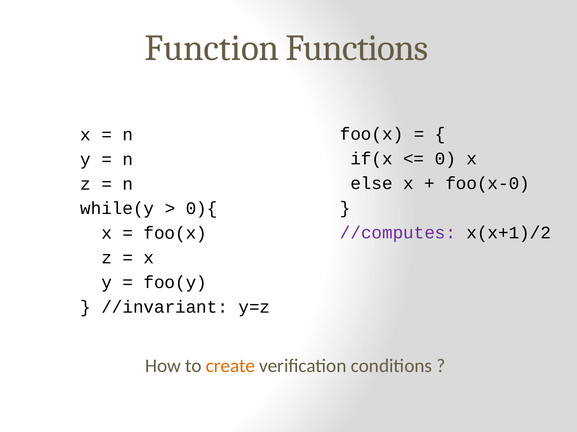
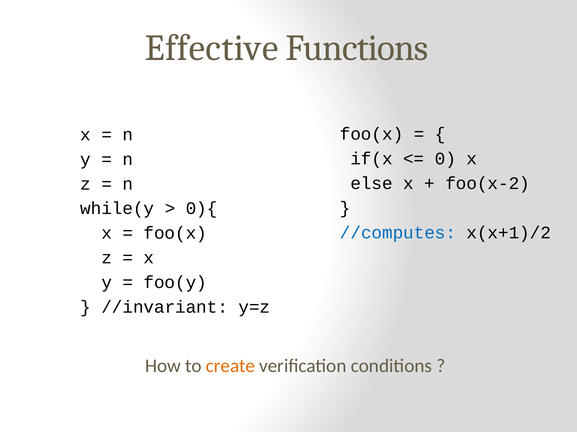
Function: Function -> Effective
foo(x-0: foo(x-0 -> foo(x-2
//computes colour: purple -> blue
